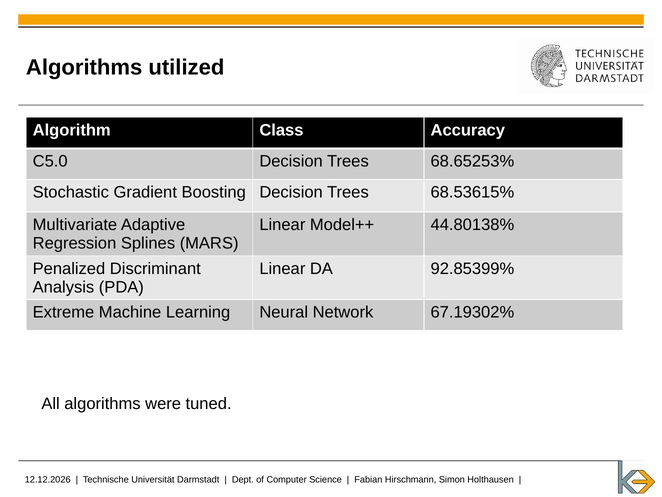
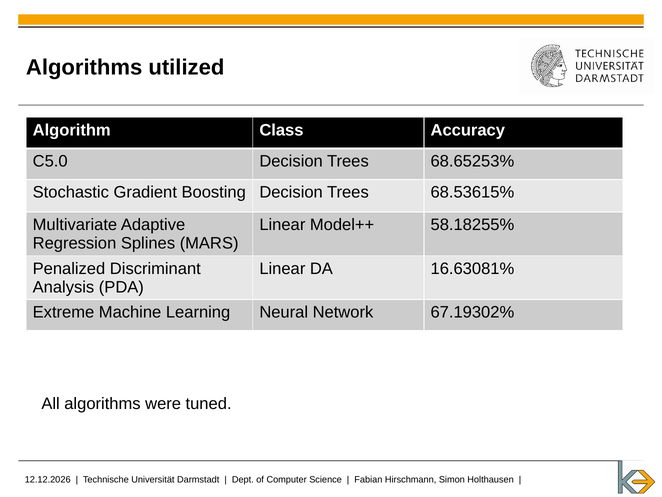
44.80138%: 44.80138% -> 58.18255%
92.85399%: 92.85399% -> 16.63081%
